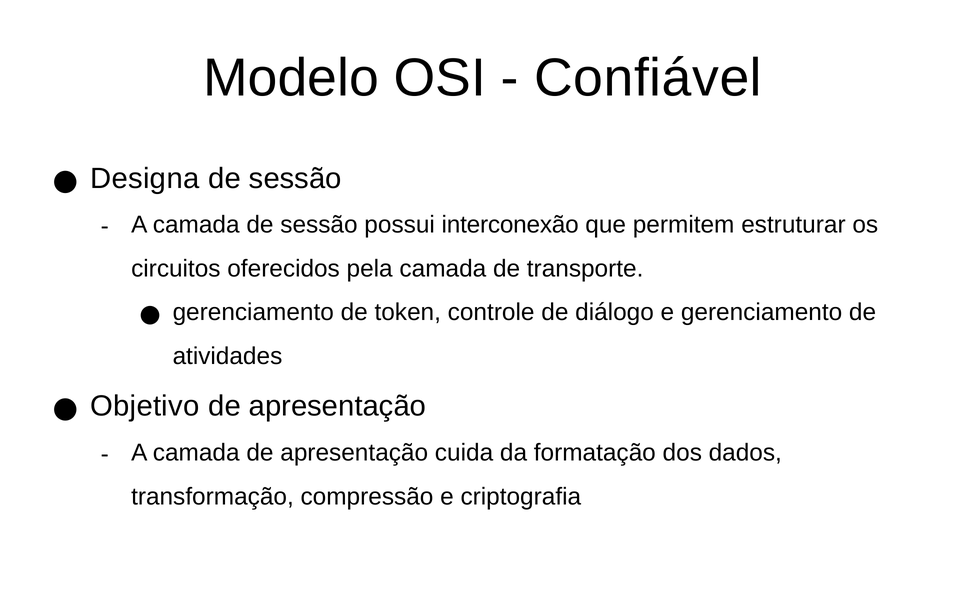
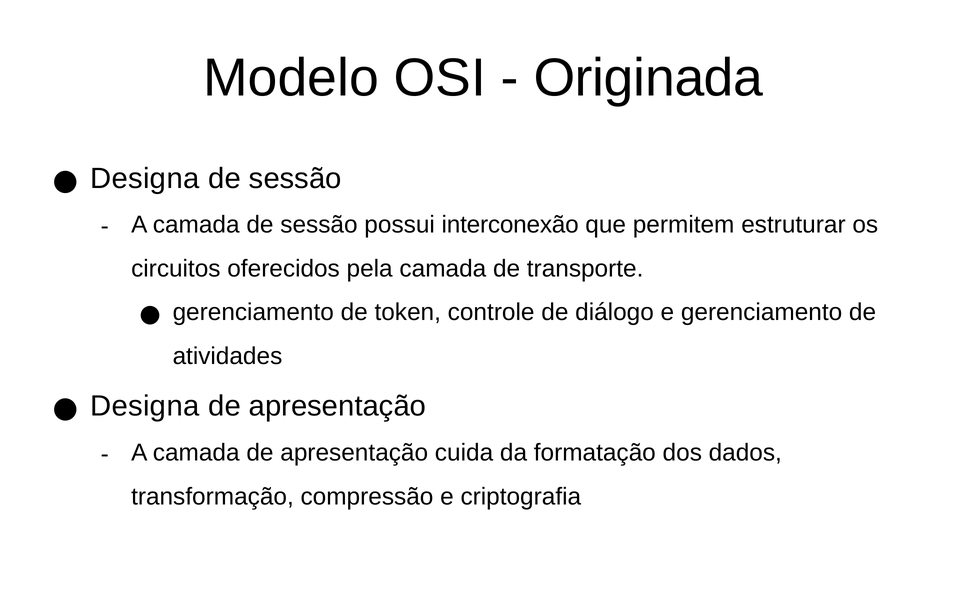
Confiável: Confiável -> Originada
Objetivo at (145, 407): Objetivo -> Designa
